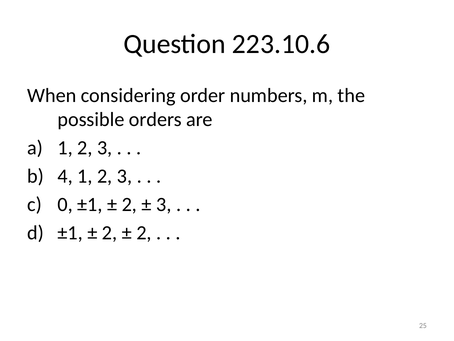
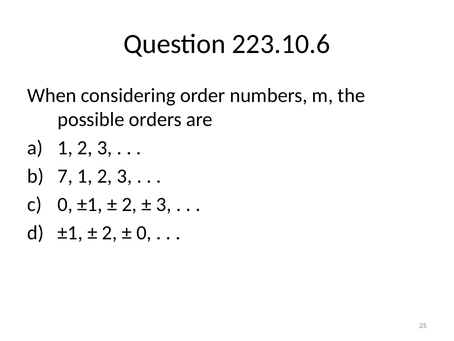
4: 4 -> 7
2 at (144, 232): 2 -> 0
